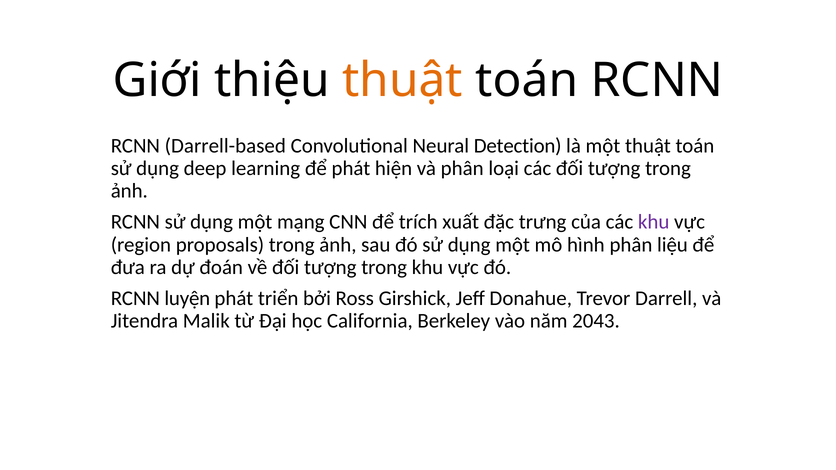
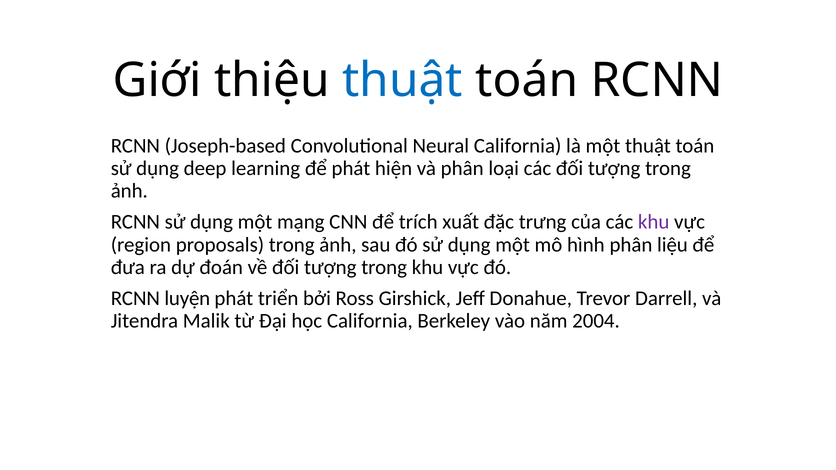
thuật at (402, 80) colour: orange -> blue
Darrell-based: Darrell-based -> Joseph-based
Neural Detection: Detection -> California
2043: 2043 -> 2004
